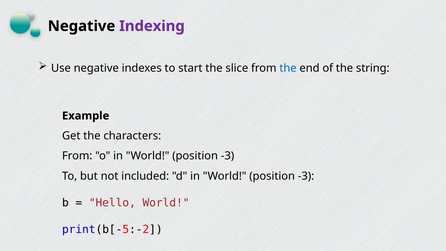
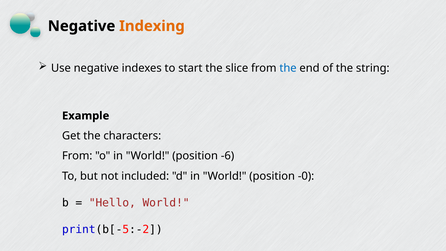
Indexing colour: purple -> orange
-3 at (228, 156): -3 -> -6
-3 at (306, 176): -3 -> -0
